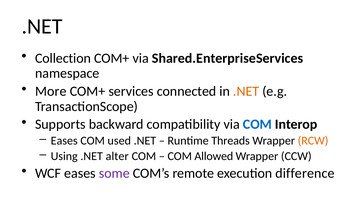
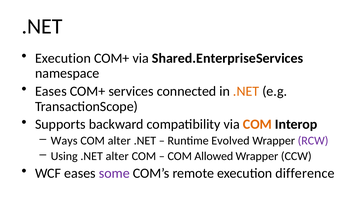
Collection at (63, 58): Collection -> Execution
More at (51, 91): More -> Eases
COM at (257, 124) colour: blue -> orange
Eases at (64, 141): Eases -> Ways
COM used: used -> alter
Threads: Threads -> Evolved
RCW colour: orange -> purple
